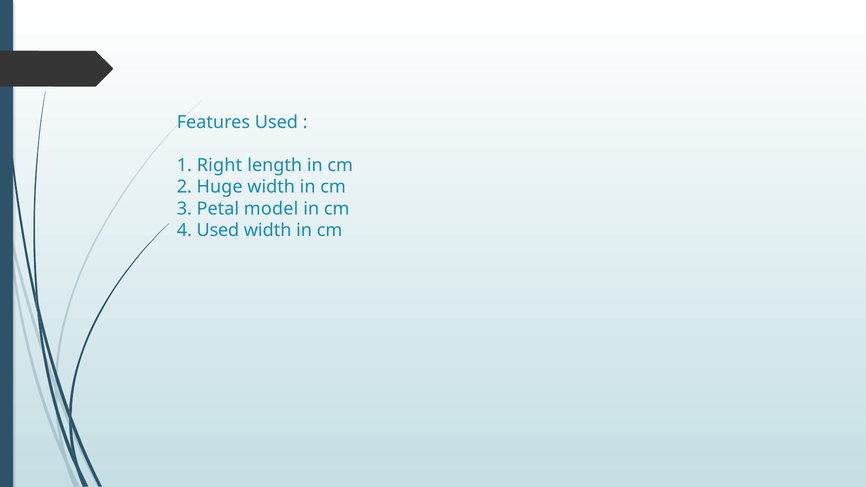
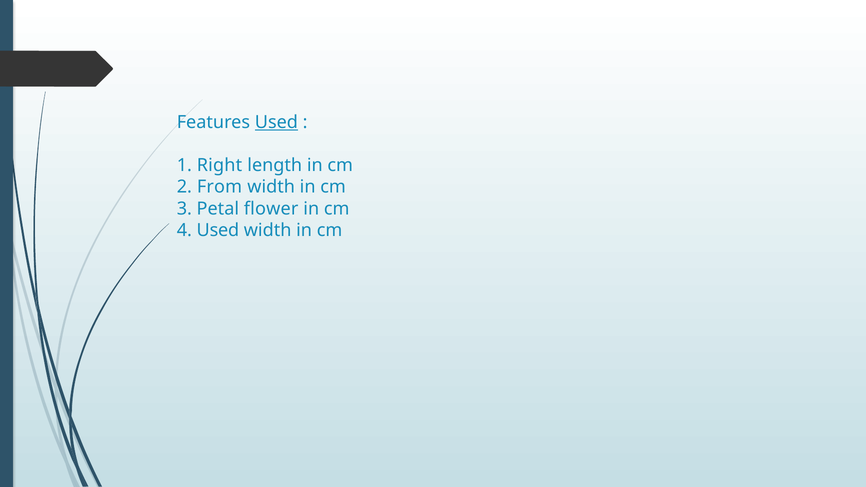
Used at (276, 122) underline: none -> present
Huge: Huge -> From
model: model -> flower
